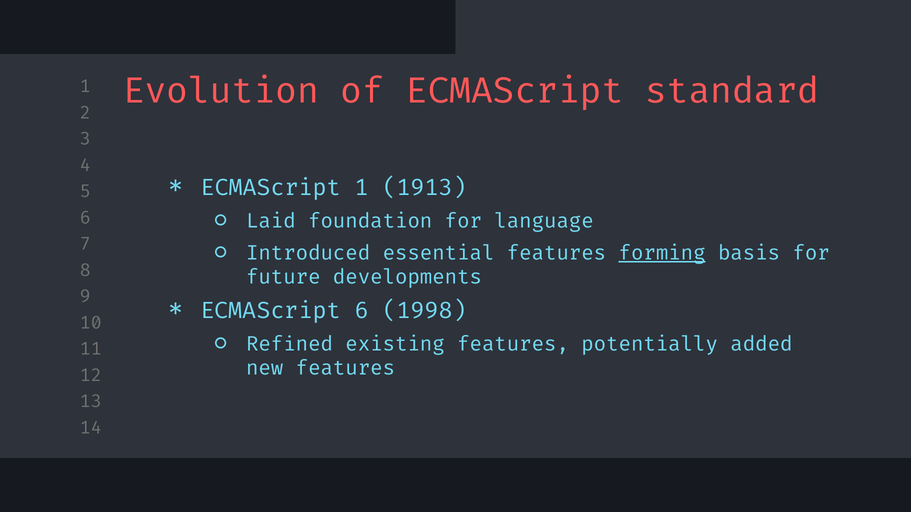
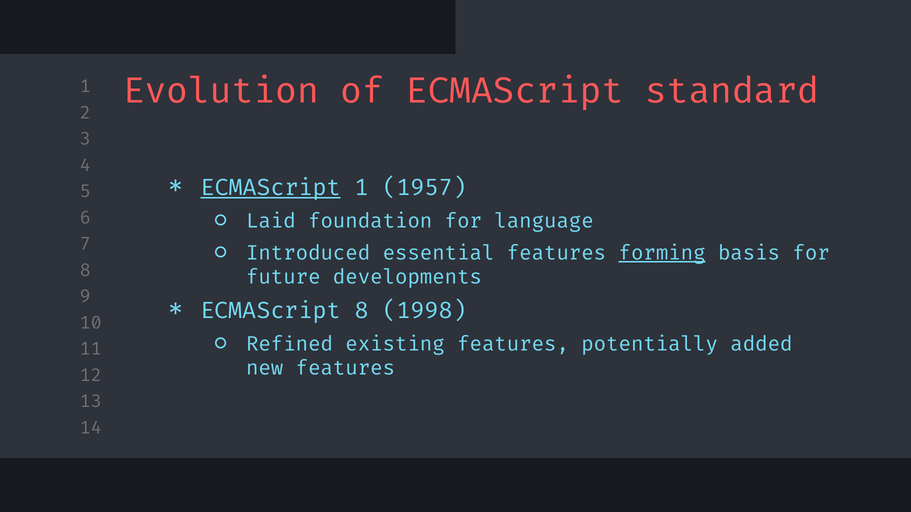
ECMAScript at (271, 188) underline: none -> present
1913: 1913 -> 1957
ECMAScript 6: 6 -> 8
